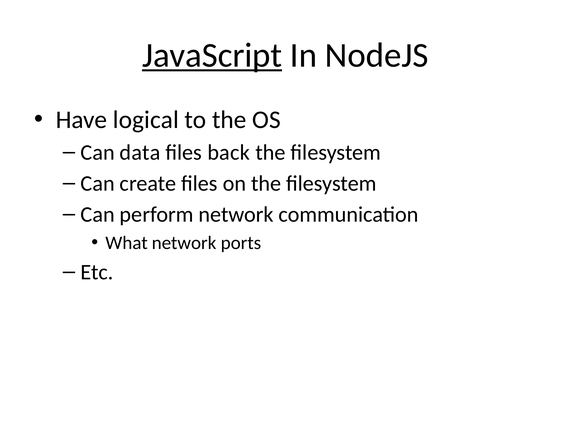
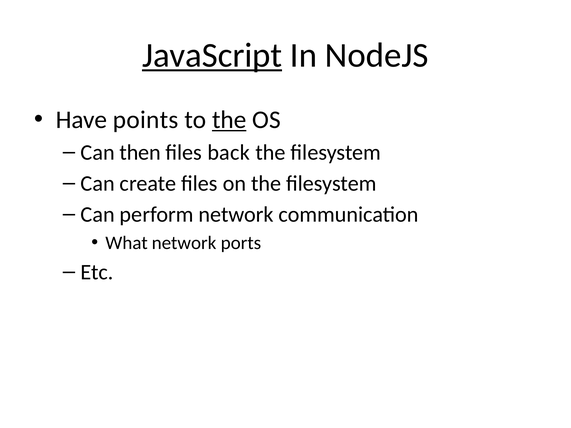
logical: logical -> points
the at (229, 120) underline: none -> present
data: data -> then
